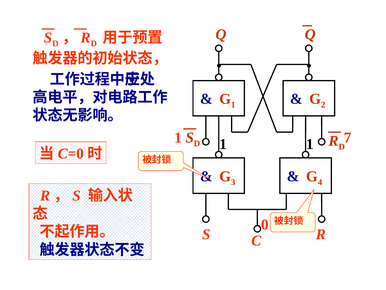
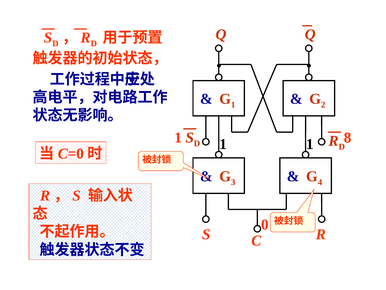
7: 7 -> 8
